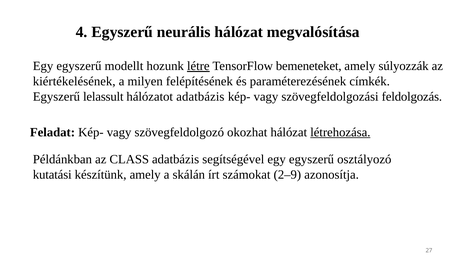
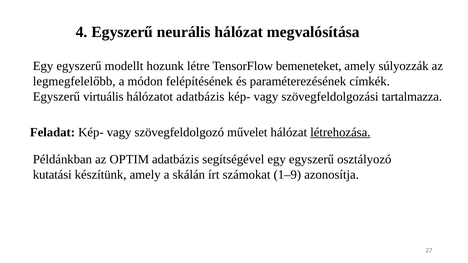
létre underline: present -> none
kiértékelésének: kiértékelésének -> legmegfelelőbb
milyen: milyen -> módon
lelassult: lelassult -> virtuális
feldolgozás: feldolgozás -> tartalmazza
okozhat: okozhat -> művelet
CLASS: CLASS -> OPTIM
2–9: 2–9 -> 1–9
